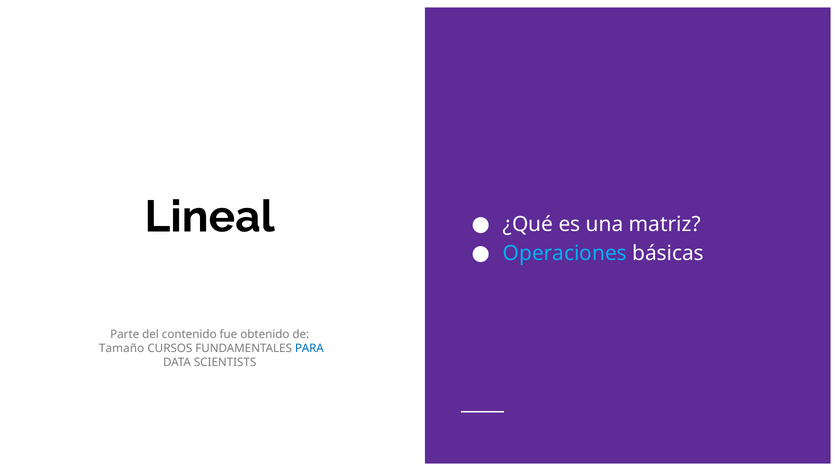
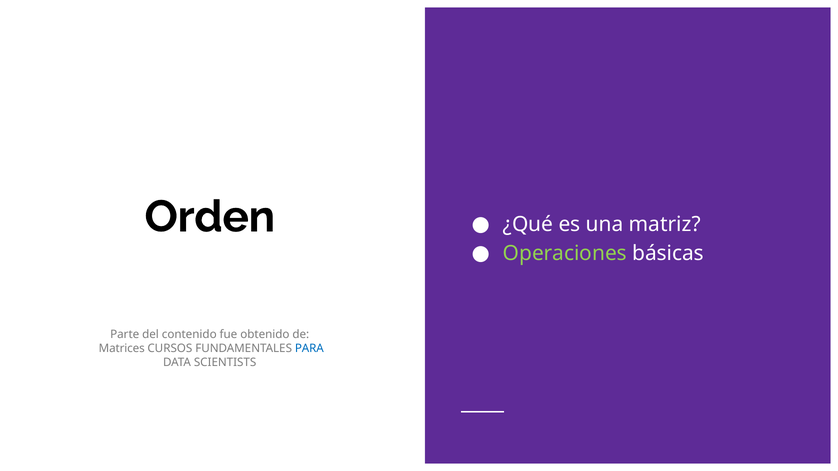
Lineal: Lineal -> Orden
Operaciones colour: light blue -> light green
Tamaño: Tamaño -> Matrices
